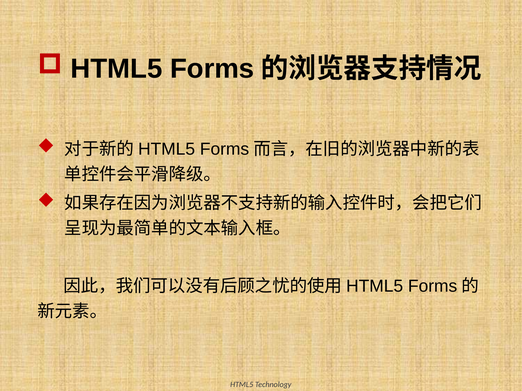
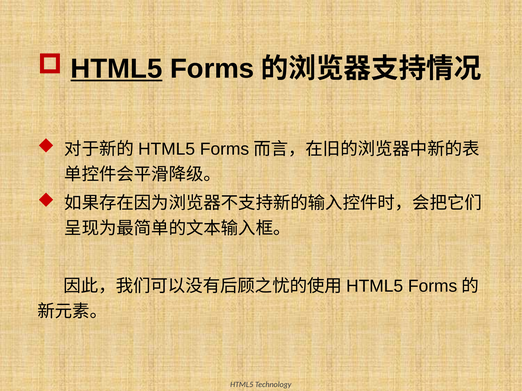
HTML5 at (116, 69) underline: none -> present
